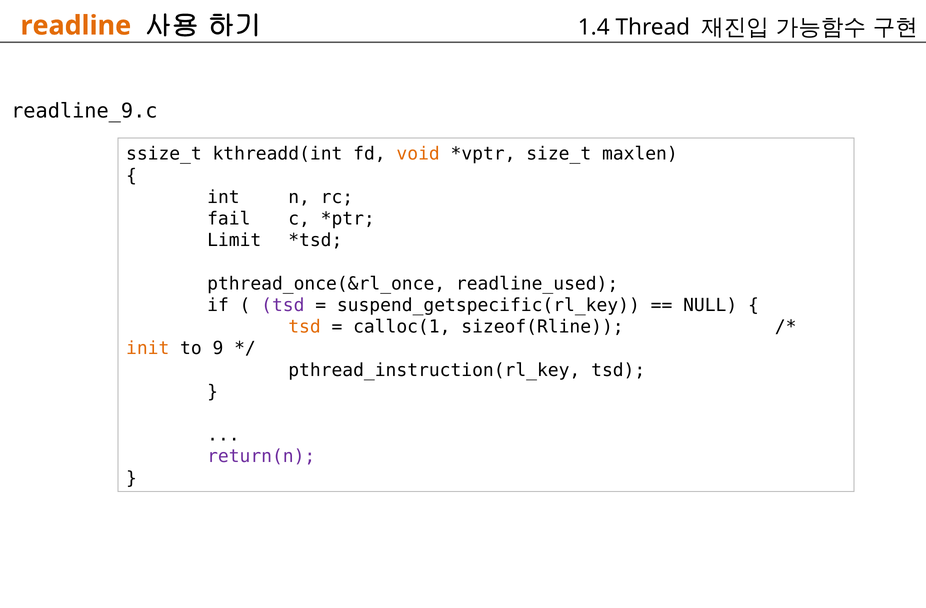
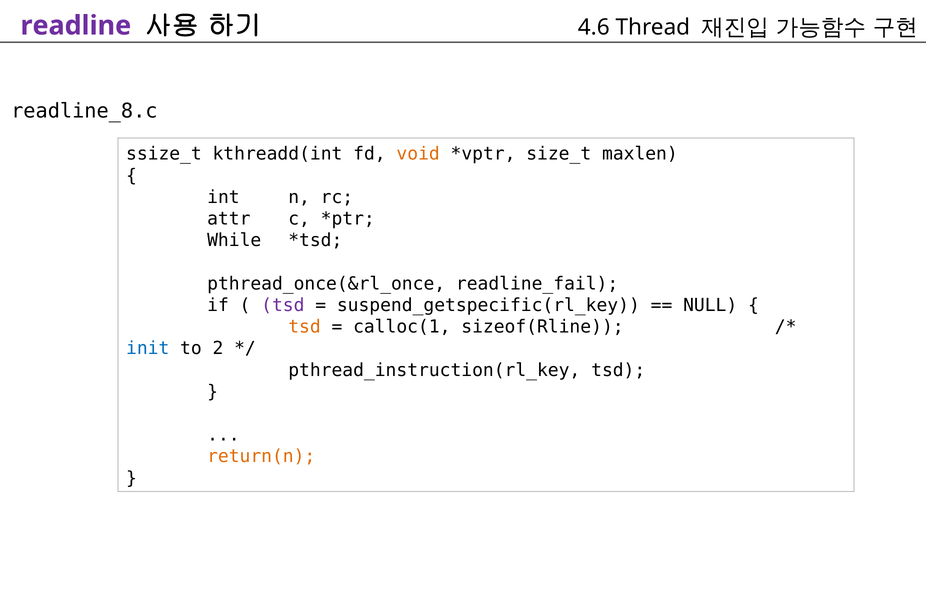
readline colour: orange -> purple
1.4: 1.4 -> 4.6
readline_9.c: readline_9.c -> readline_8.c
fail: fail -> attr
Limit: Limit -> While
readline_used: readline_used -> readline_fail
init colour: orange -> blue
9: 9 -> 2
return(n colour: purple -> orange
